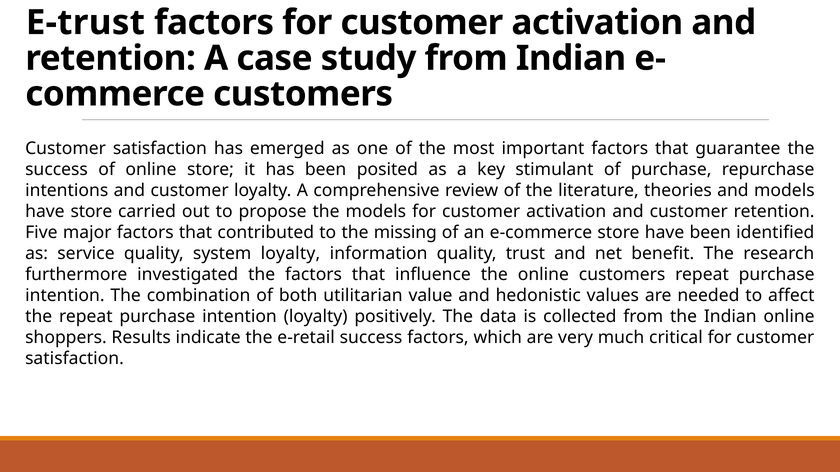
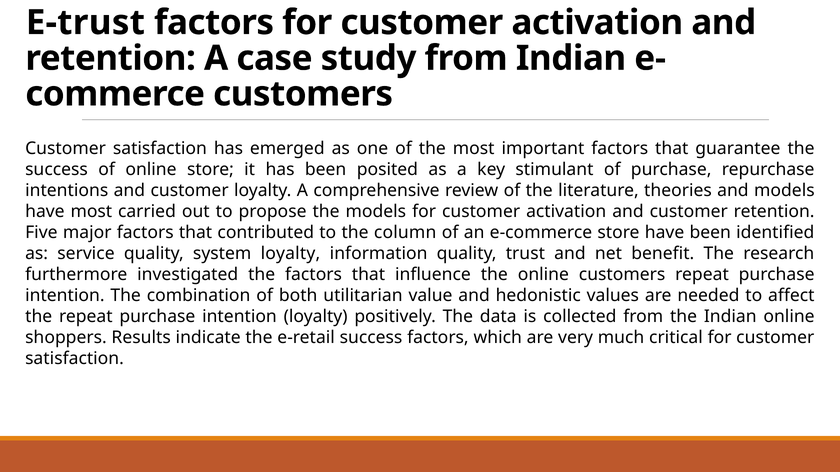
have store: store -> most
missing: missing -> column
